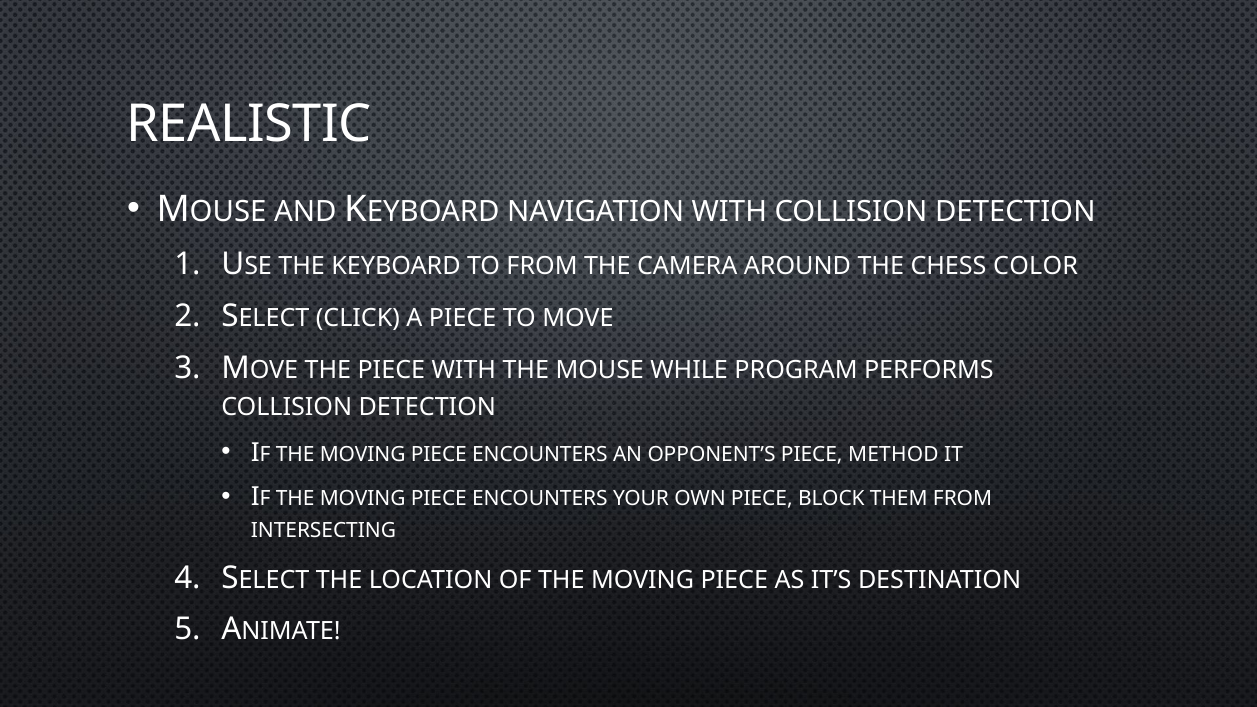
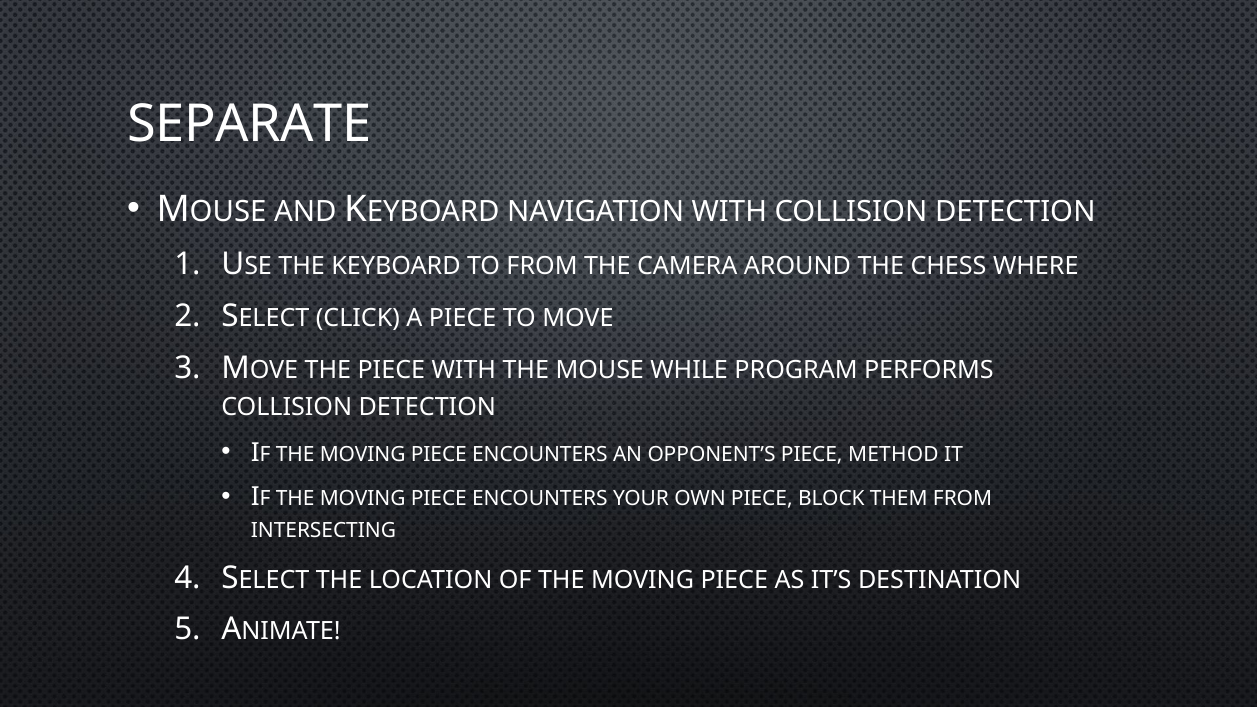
REALISTIC: REALISTIC -> SEPARATE
COLOR: COLOR -> WHERE
